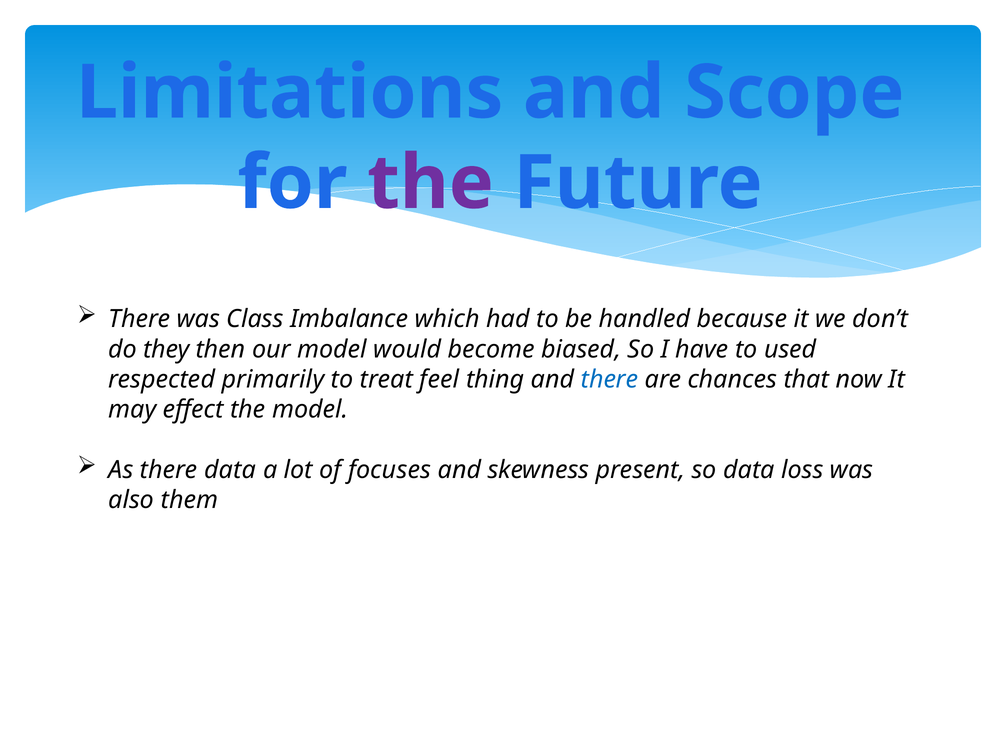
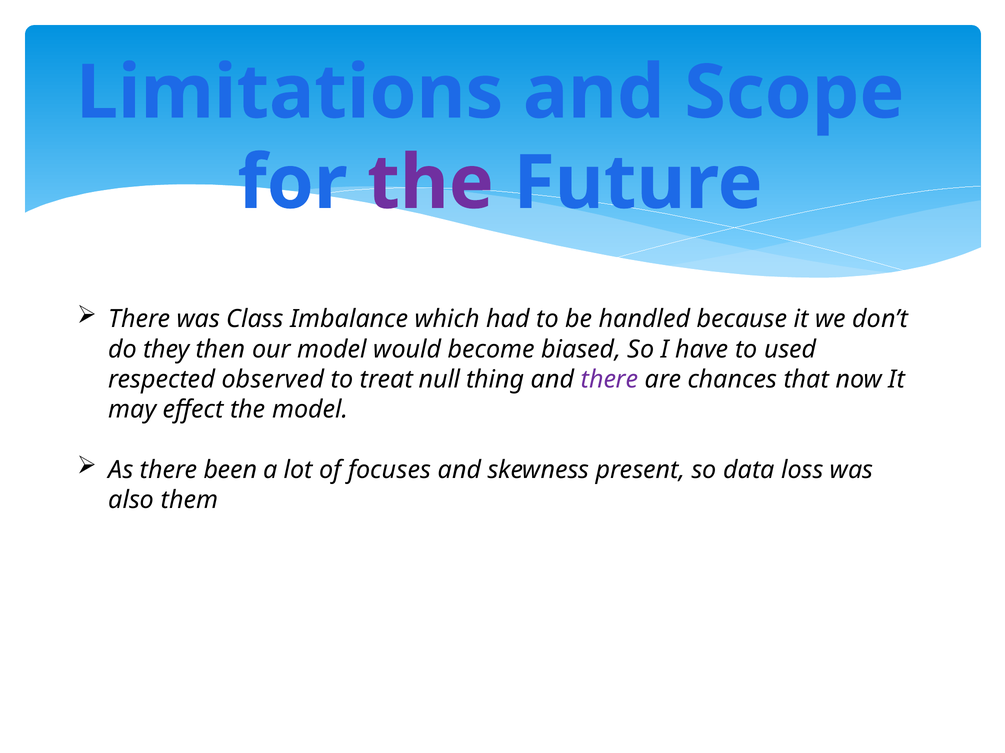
primarily: primarily -> observed
feel: feel -> null
there at (610, 380) colour: blue -> purple
there data: data -> been
